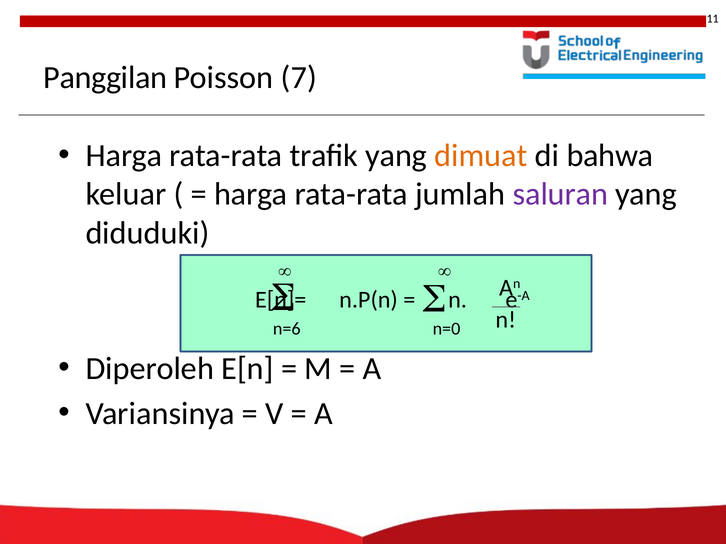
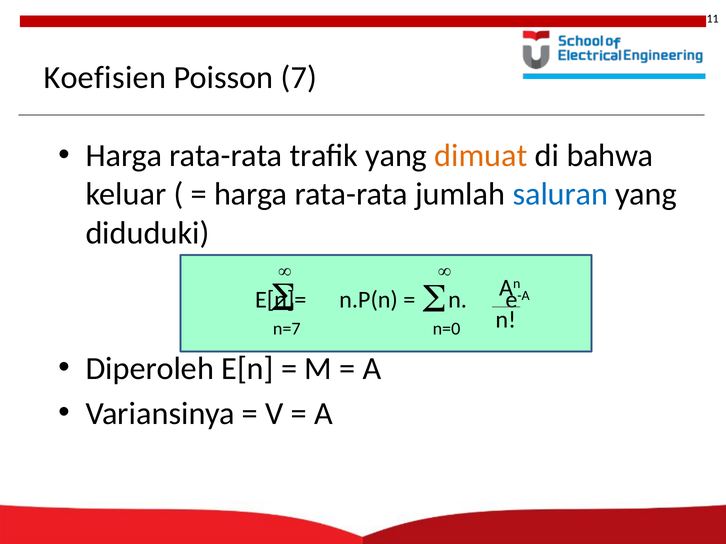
Panggilan: Panggilan -> Koefisien
saluran colour: purple -> blue
n=6: n=6 -> n=7
